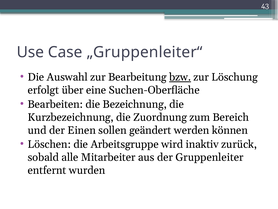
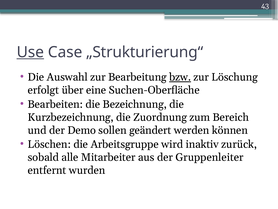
Use underline: none -> present
„Gruppenleiter“: „Gruppenleiter“ -> „Strukturierung“
Einen: Einen -> Demo
